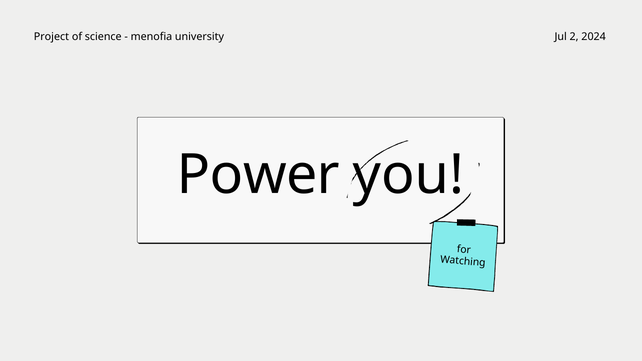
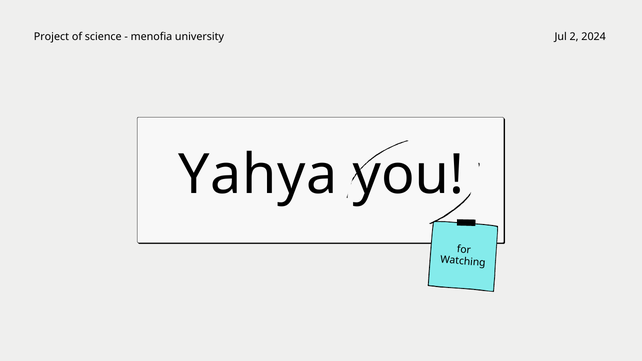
Power: Power -> Yahya
